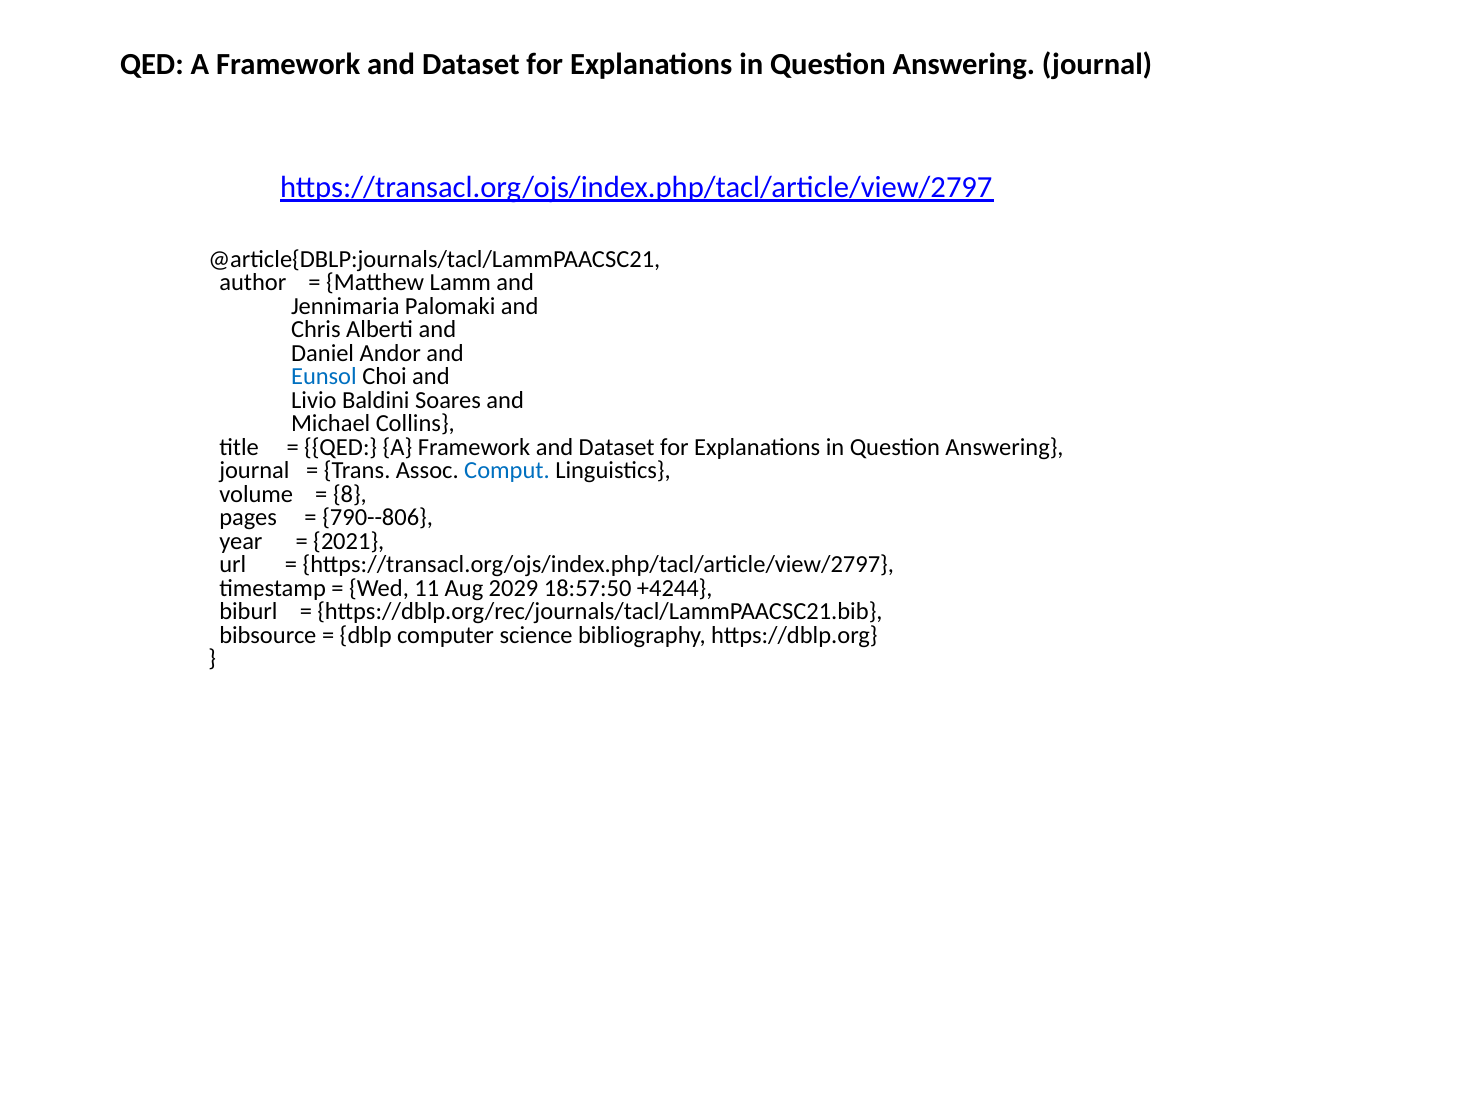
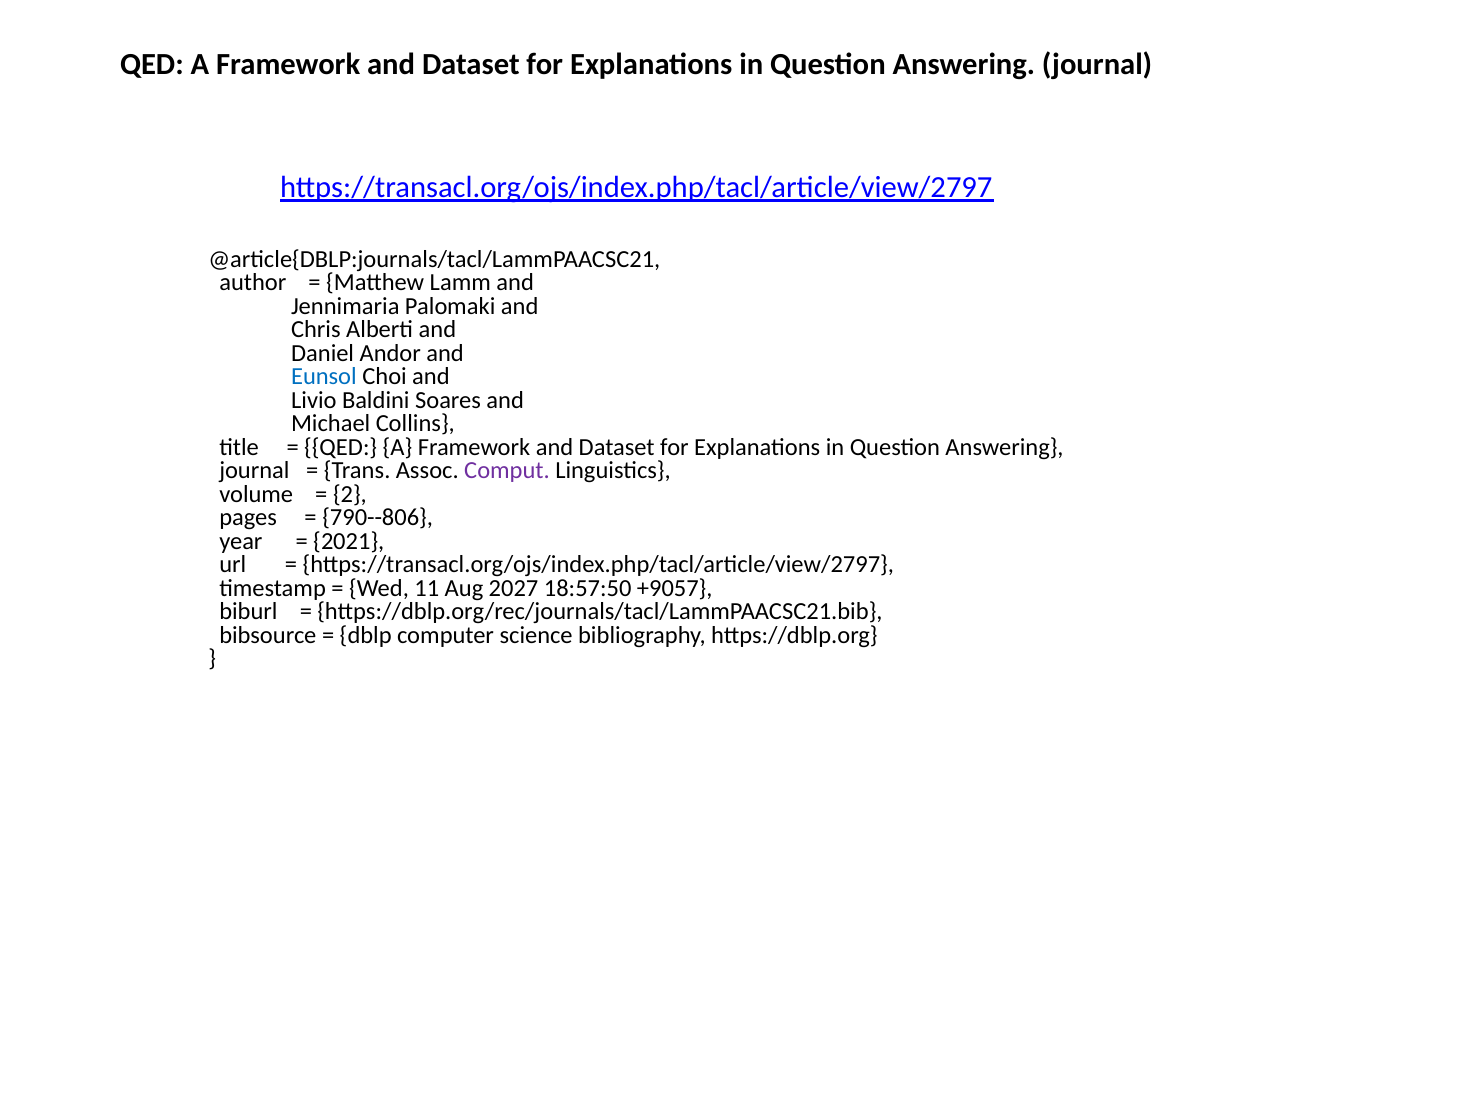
Comput colour: blue -> purple
8: 8 -> 2
2029: 2029 -> 2027
+4244: +4244 -> +9057
